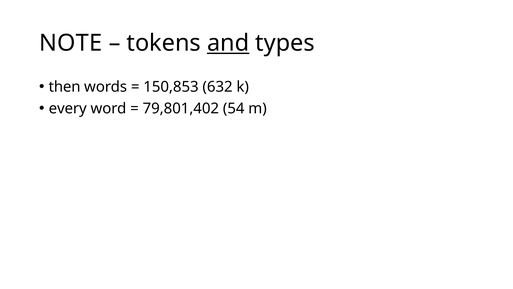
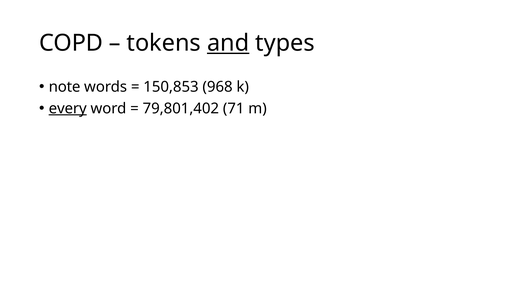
NOTE: NOTE -> COPD
then: then -> note
632: 632 -> 968
every underline: none -> present
54: 54 -> 71
